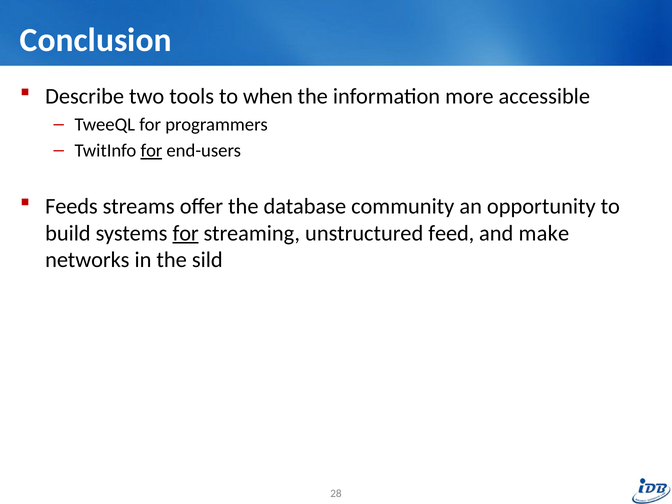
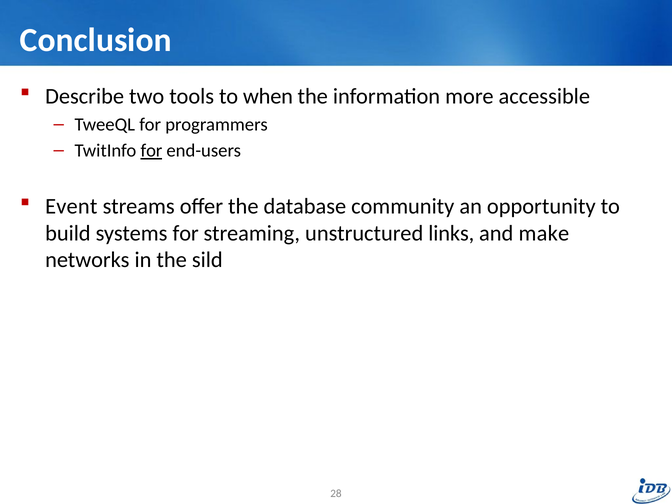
Feeds: Feeds -> Event
for at (186, 233) underline: present -> none
feed: feed -> links
